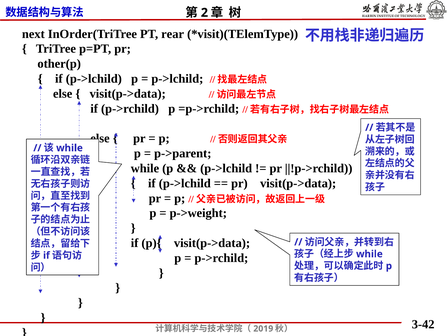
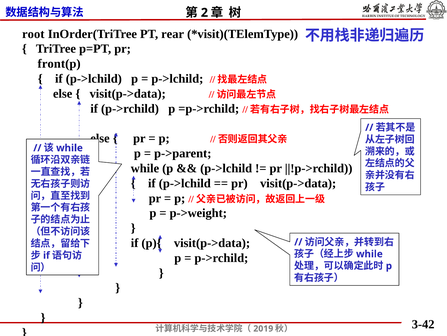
next: next -> root
other(p: other(p -> front(p
